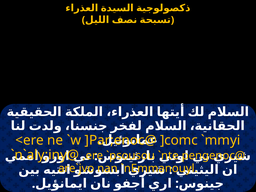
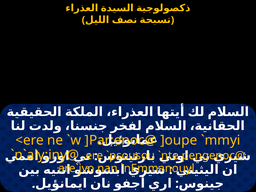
]comc: ]comc -> ]oupe
